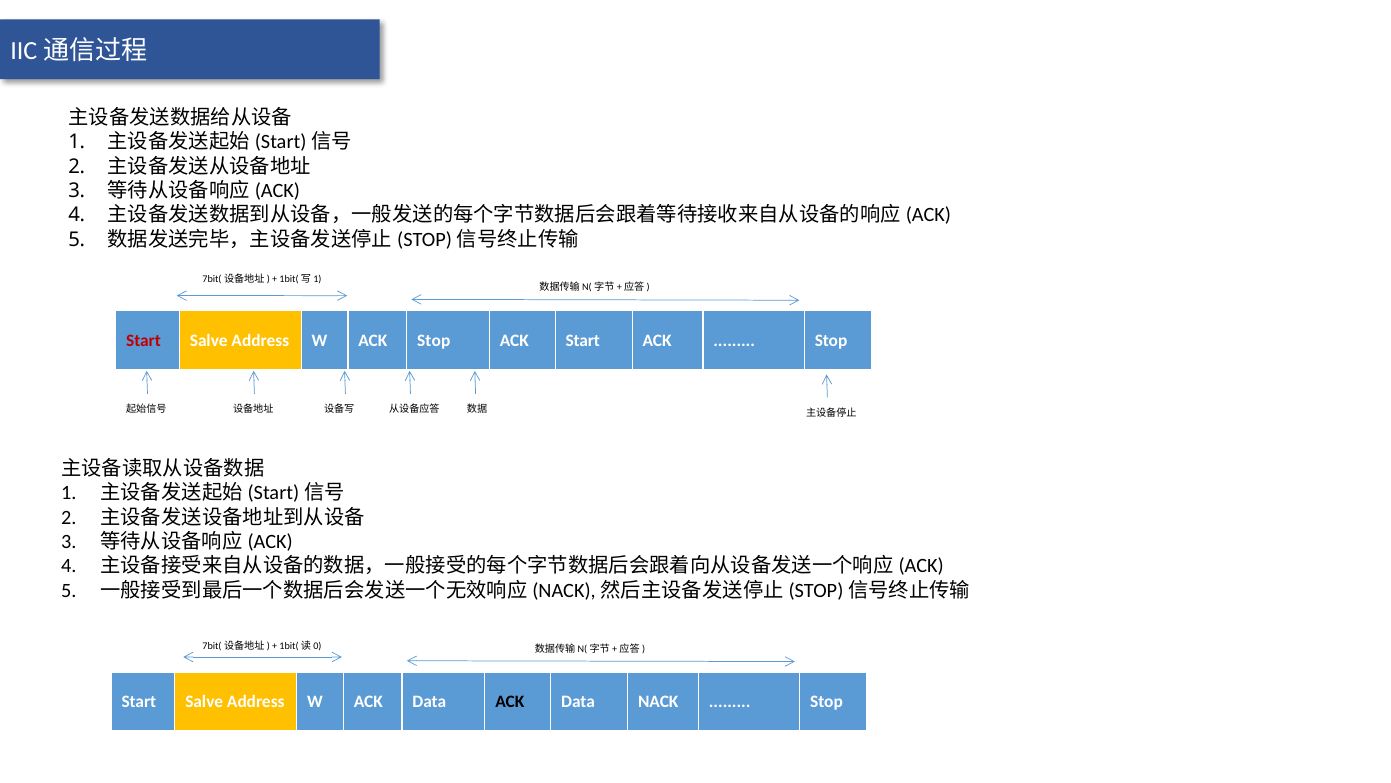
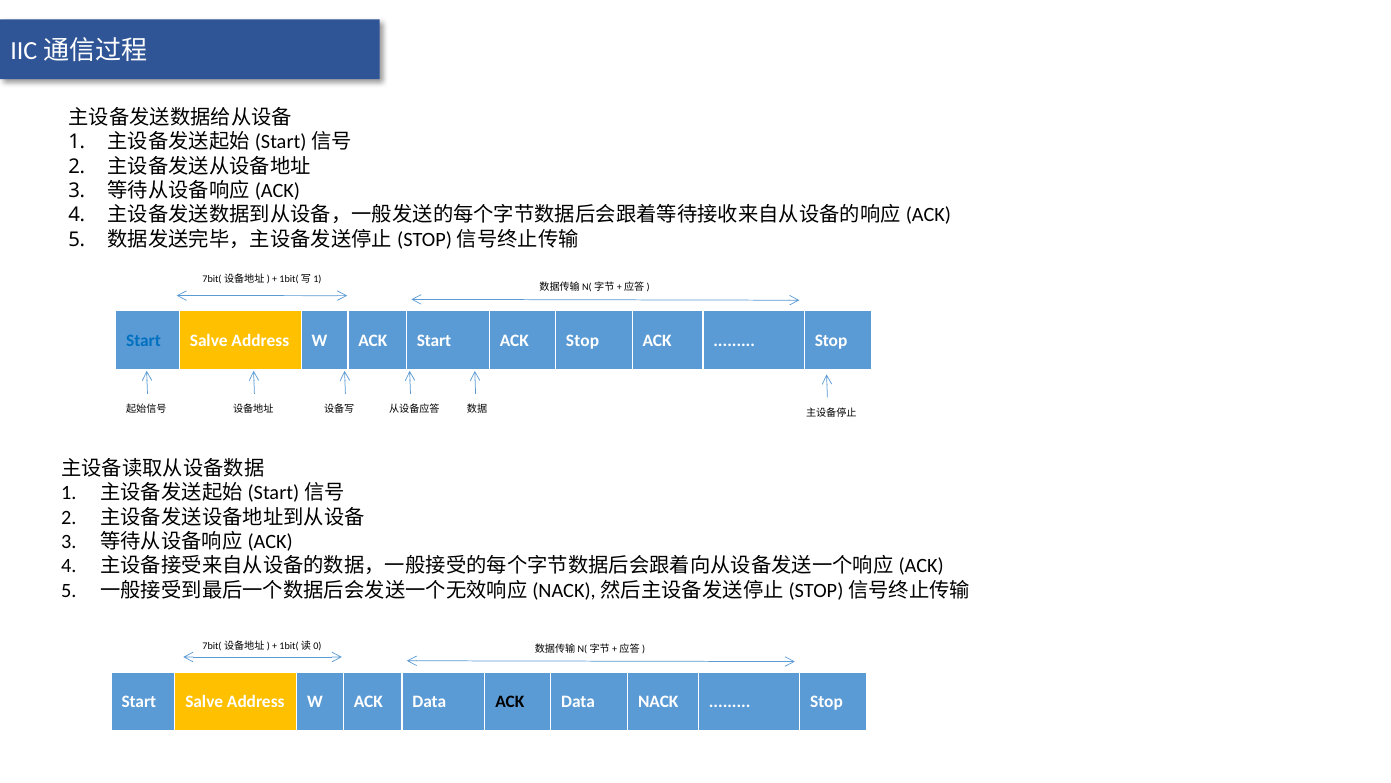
Start at (144, 341) colour: red -> blue
ACK Stop: Stop -> Start
ACK Start: Start -> Stop
